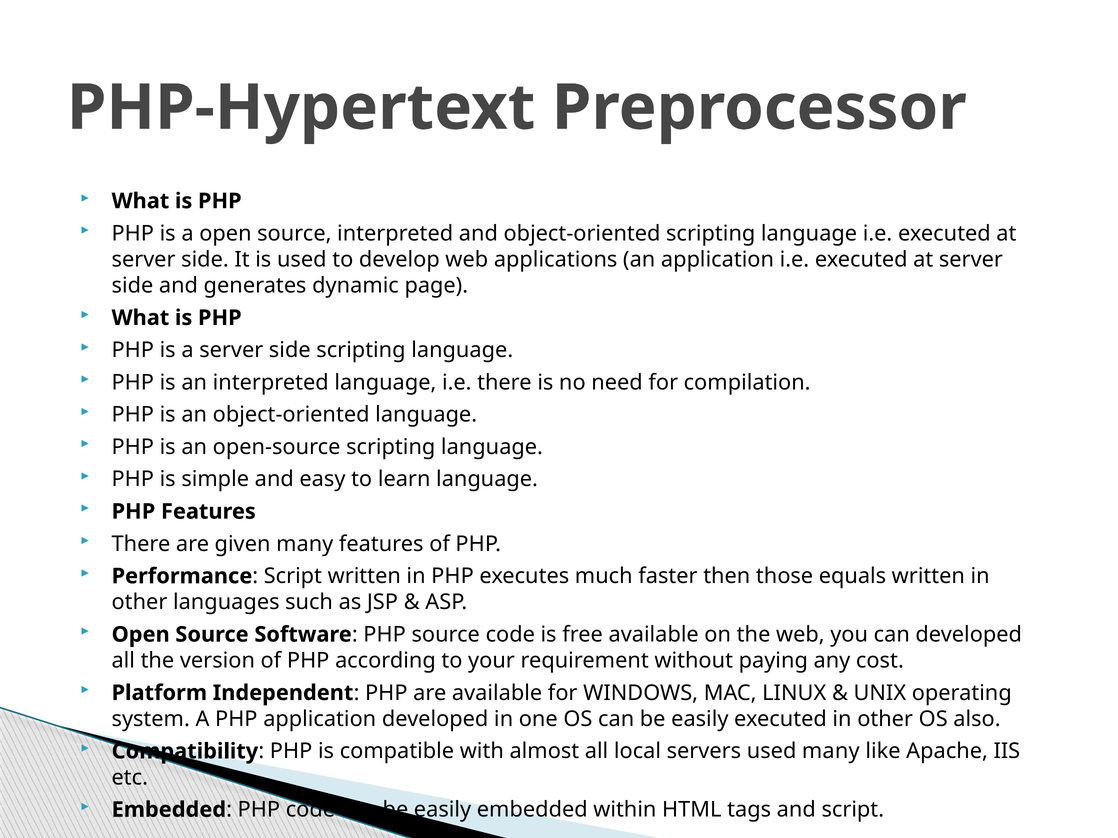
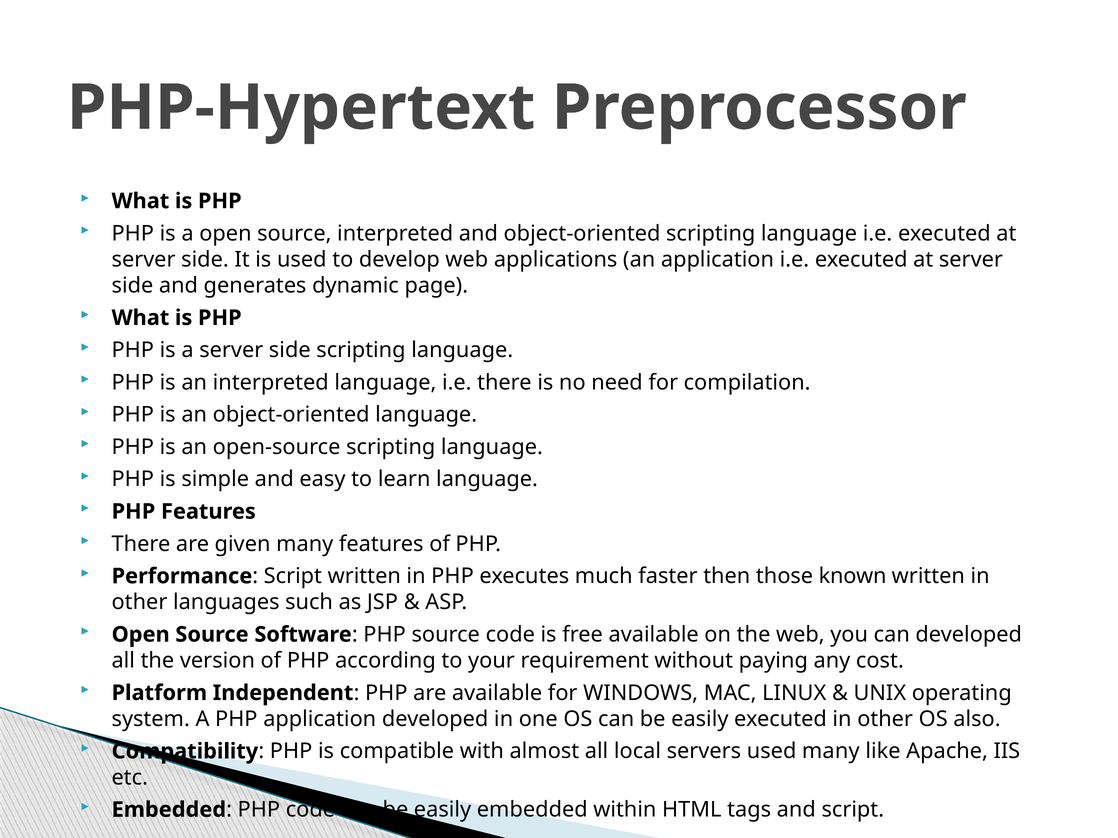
equals: equals -> known
